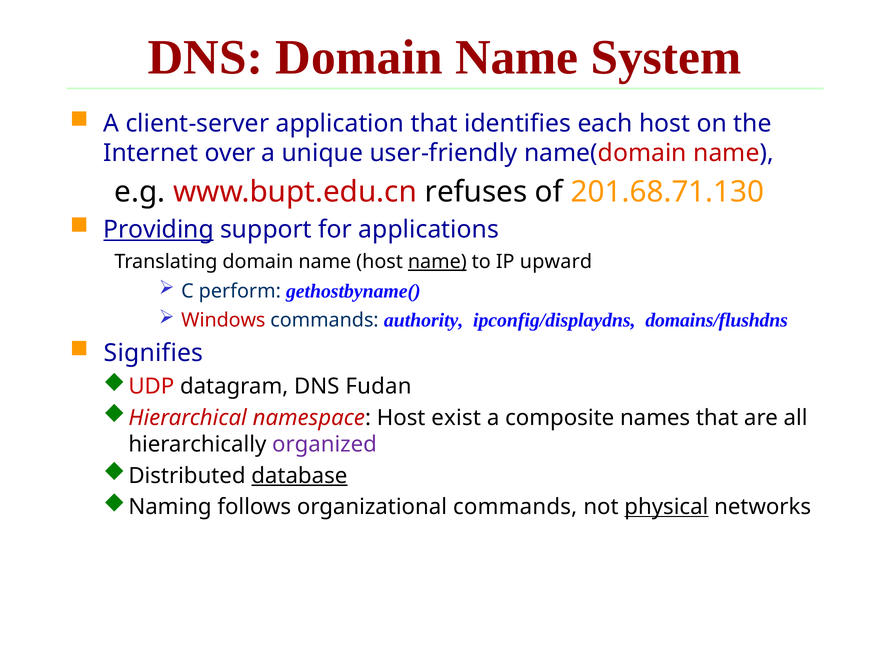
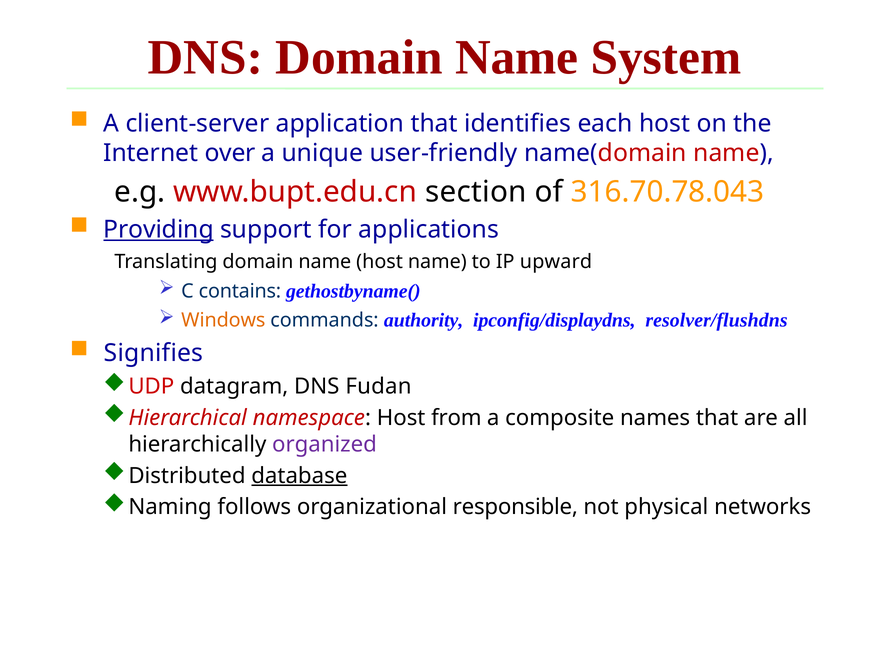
refuses: refuses -> section
201.68.71.130: 201.68.71.130 -> 316.70.78.043
name at (437, 262) underline: present -> none
perform: perform -> contains
Windows colour: red -> orange
domains/flushdns: domains/flushdns -> resolver/flushdns
exist: exist -> from
organizational commands: commands -> responsible
physical underline: present -> none
